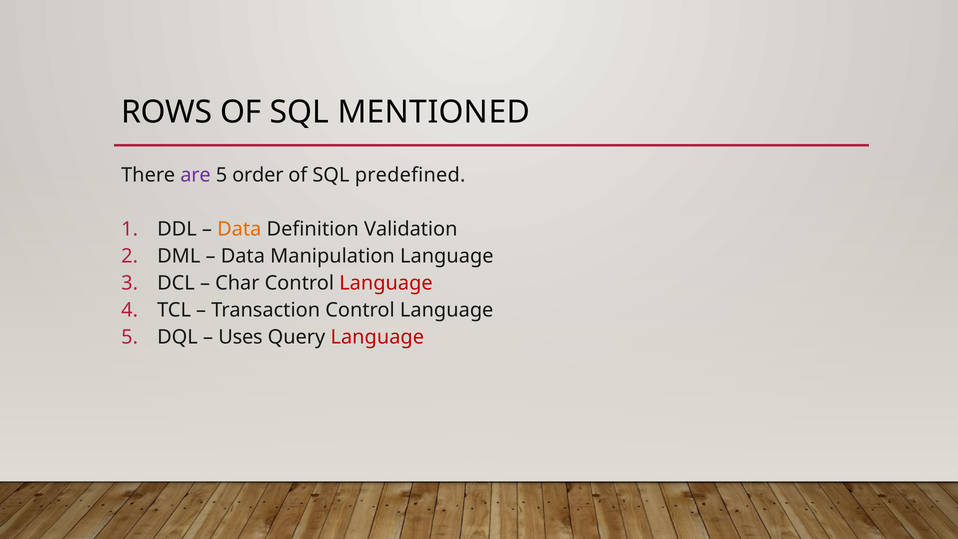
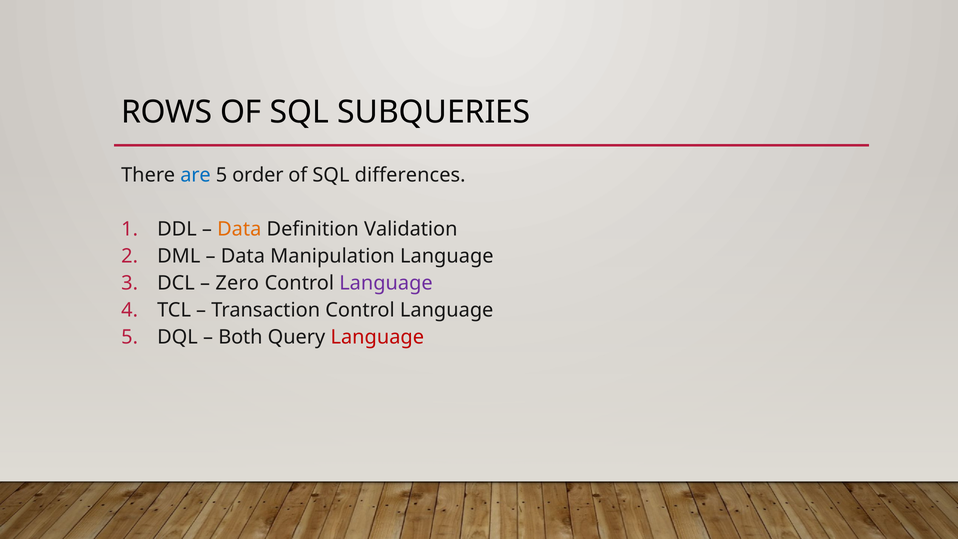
MENTIONED: MENTIONED -> SUBQUERIES
are colour: purple -> blue
predefined: predefined -> differences
Char: Char -> Zero
Language at (386, 283) colour: red -> purple
Uses: Uses -> Both
